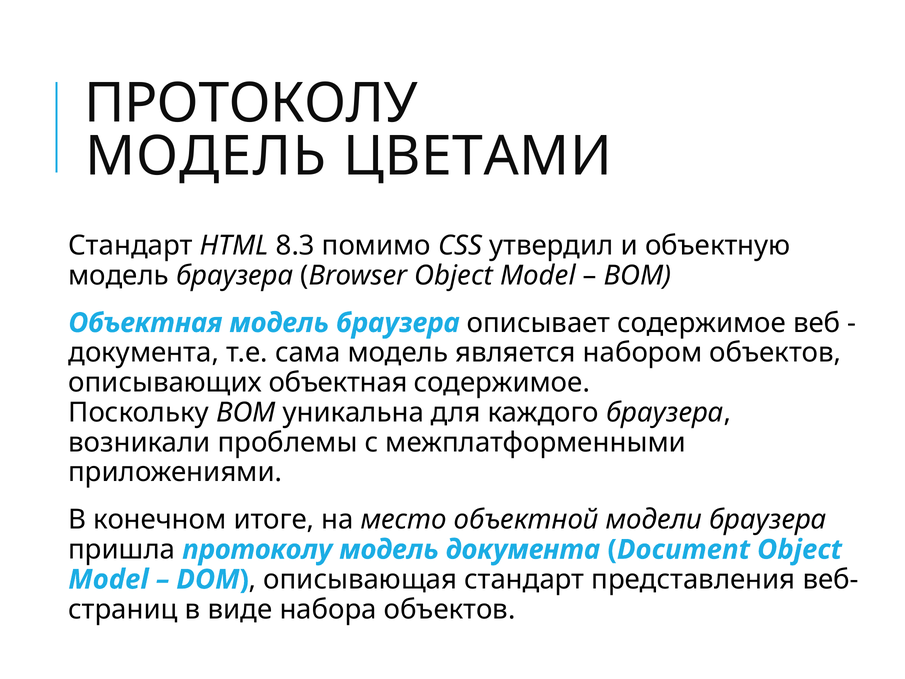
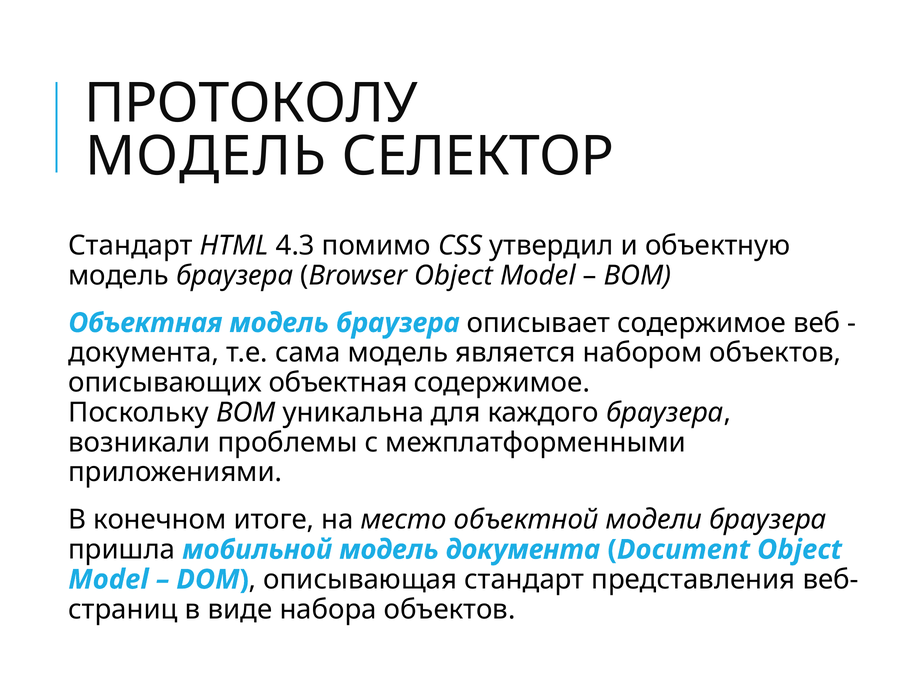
ЦВЕТАМИ: ЦВЕТАМИ -> СЕЛЕКТОР
8.3: 8.3 -> 4.3
пришла протоколу: протоколу -> мобильной
